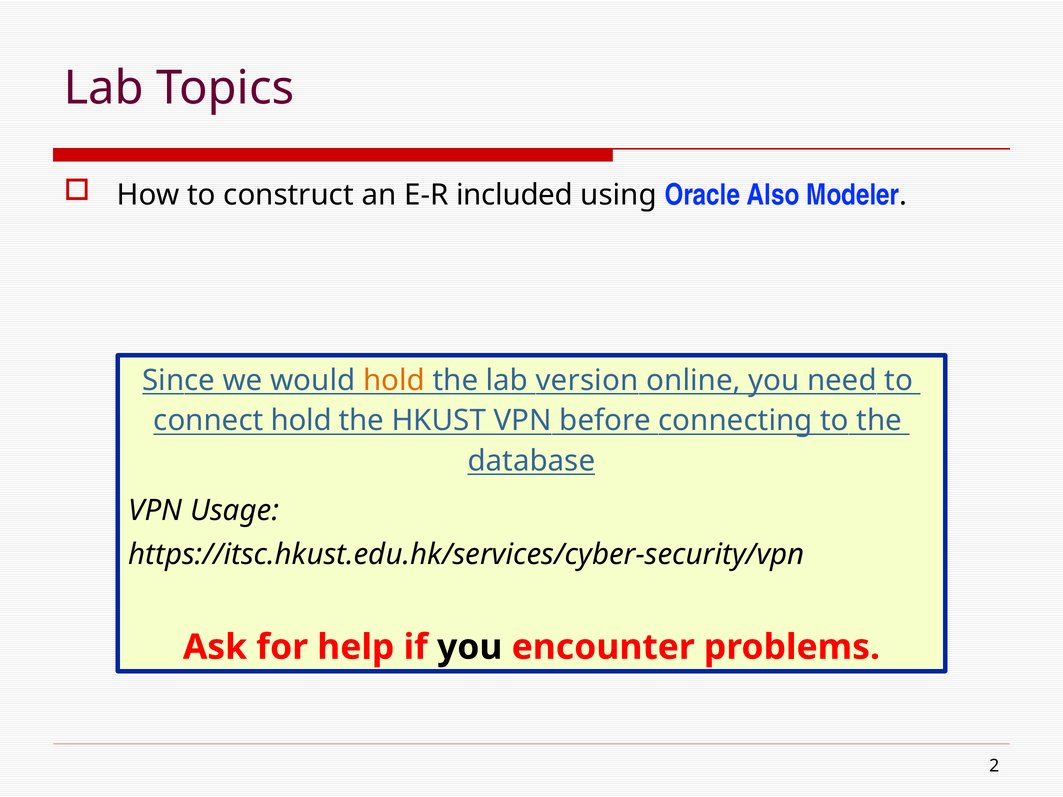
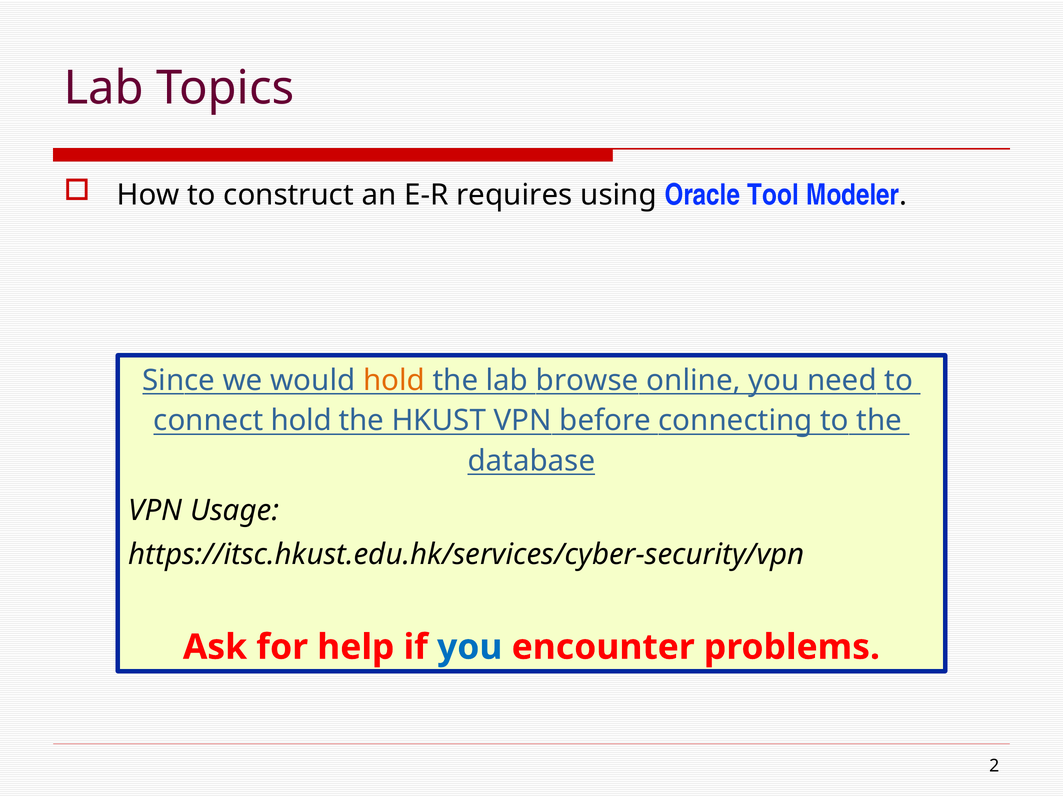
included: included -> requires
Also: Also -> Tool
version: version -> browse
you at (470, 647) colour: black -> blue
